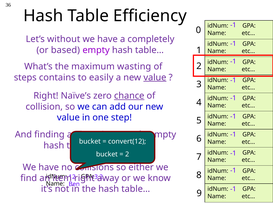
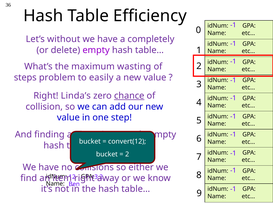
based: based -> delete
contains: contains -> problem
value at (155, 78) underline: present -> none
Naïve’s: Naïve’s -> Linda’s
